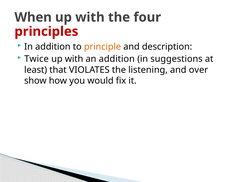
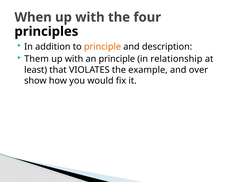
principles colour: red -> black
Twice: Twice -> Them
an addition: addition -> principle
suggestions: suggestions -> relationship
listening: listening -> example
